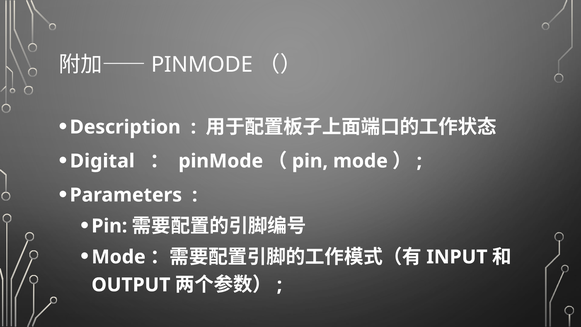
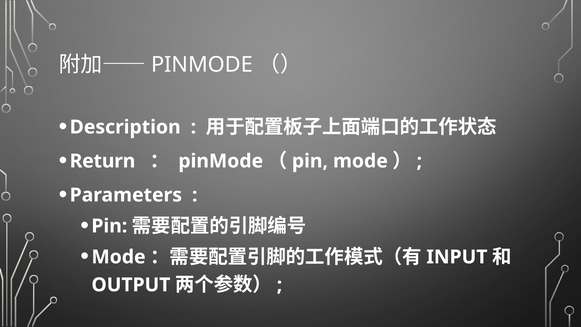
Digital: Digital -> Return
